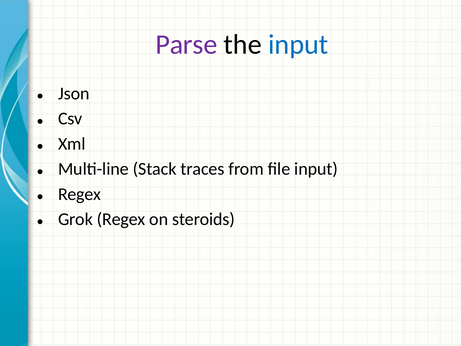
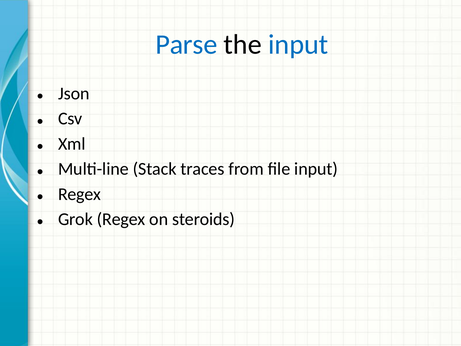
Parse colour: purple -> blue
